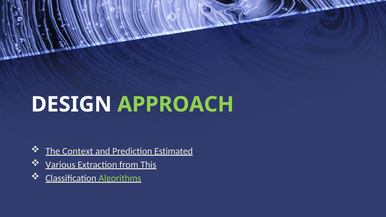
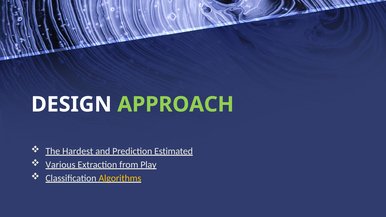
Context: Context -> Hardest
This: This -> Play
Algorithms colour: light green -> yellow
